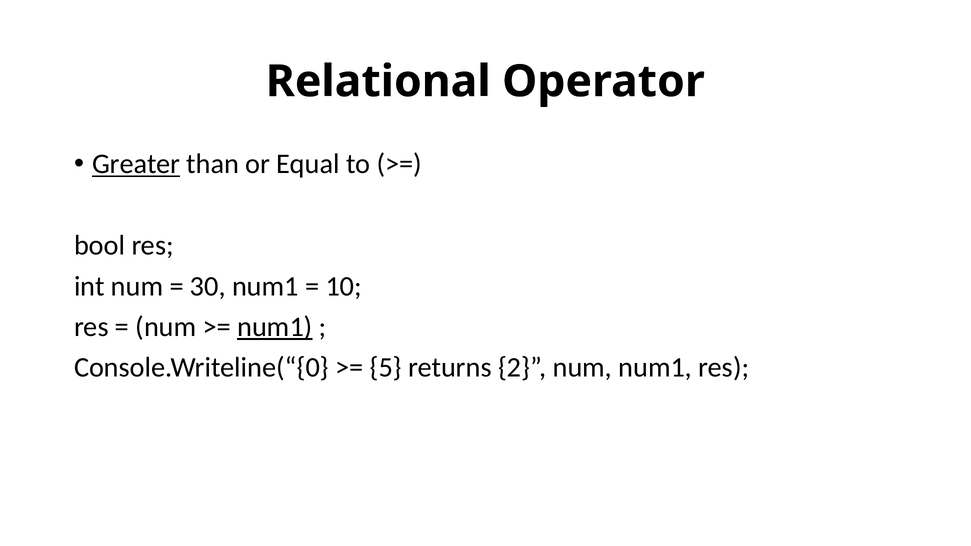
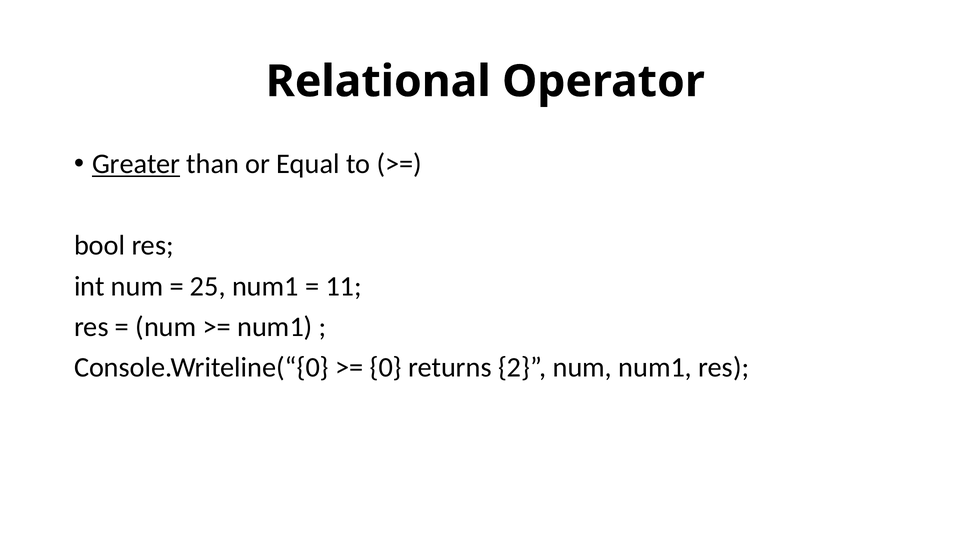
30: 30 -> 25
10: 10 -> 11
num1 at (275, 327) underline: present -> none
5: 5 -> 0
